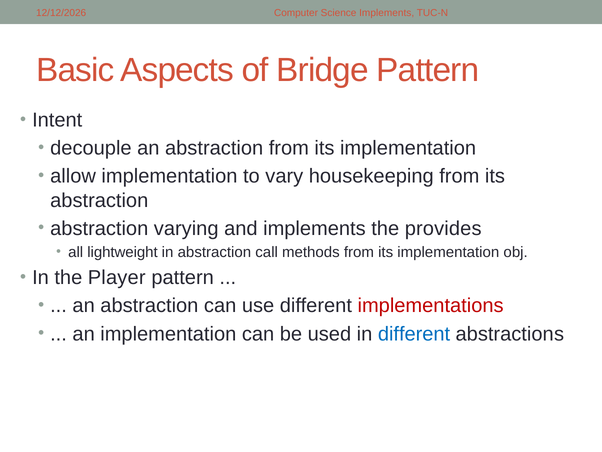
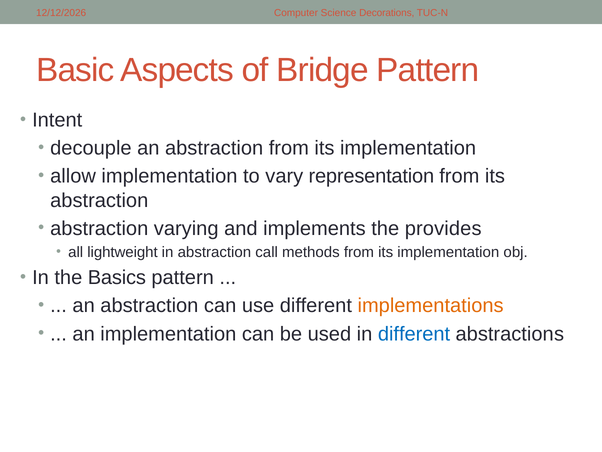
Science Implements: Implements -> Decorations
housekeeping: housekeeping -> representation
Player: Player -> Basics
implementations colour: red -> orange
